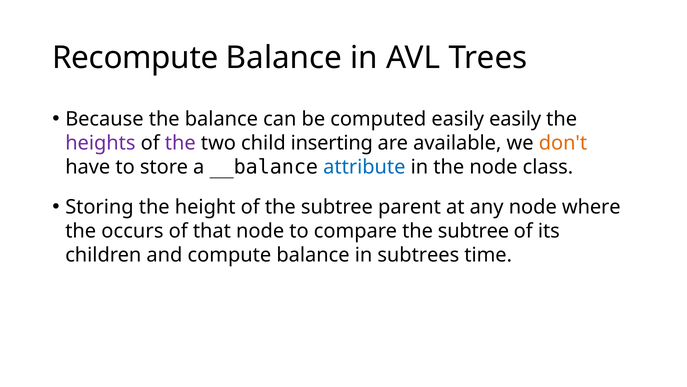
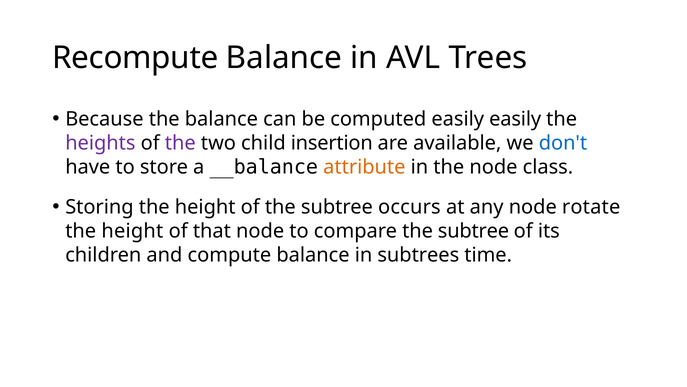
inserting: inserting -> insertion
don't colour: orange -> blue
attribute colour: blue -> orange
parent: parent -> occurs
where: where -> rotate
occurs at (132, 231): occurs -> height
